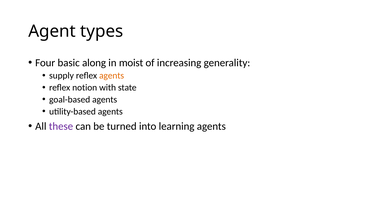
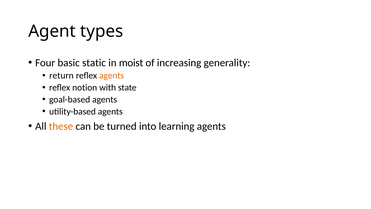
along: along -> static
supply: supply -> return
these colour: purple -> orange
